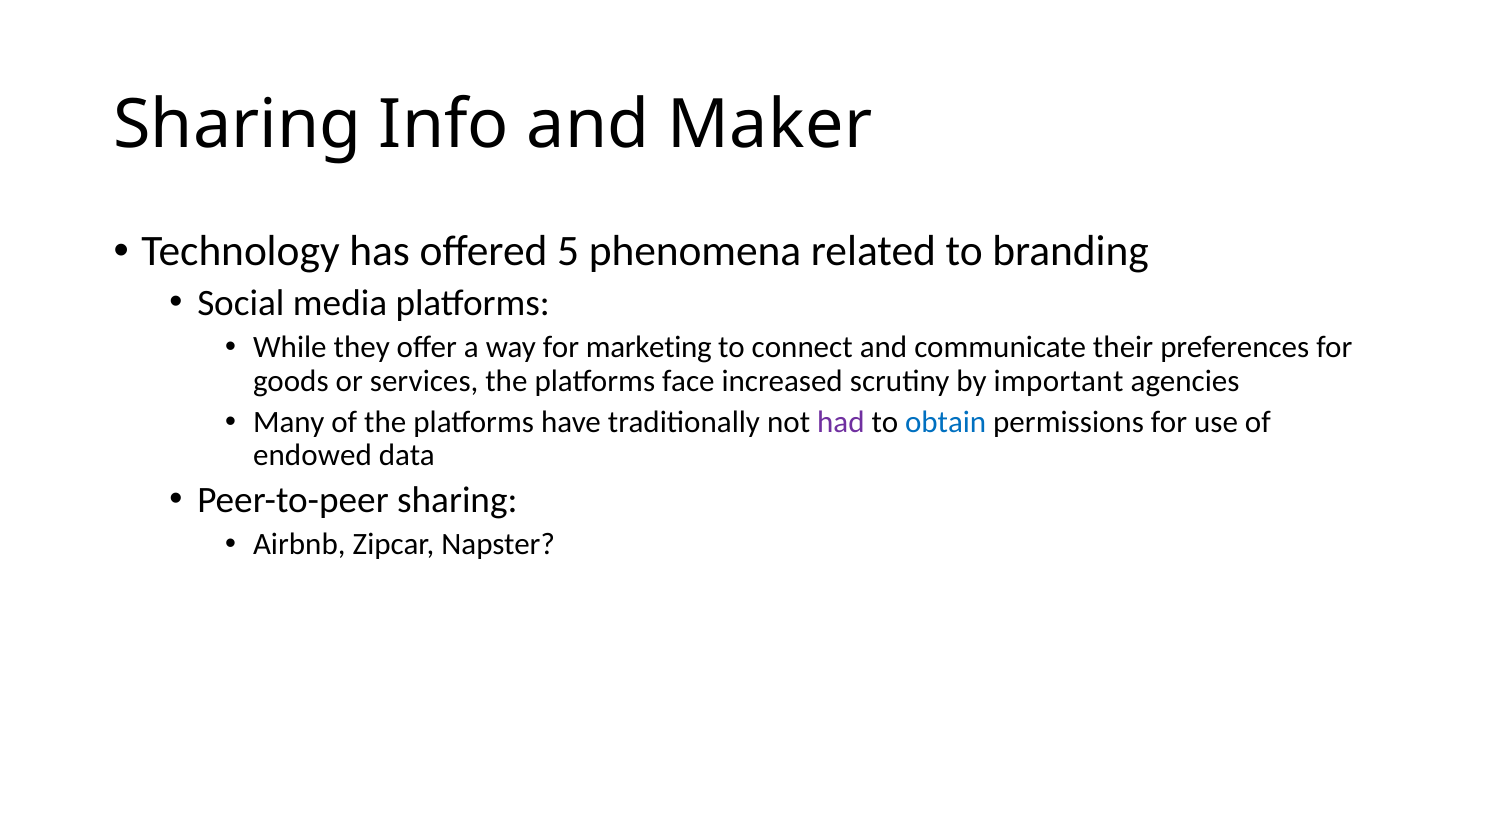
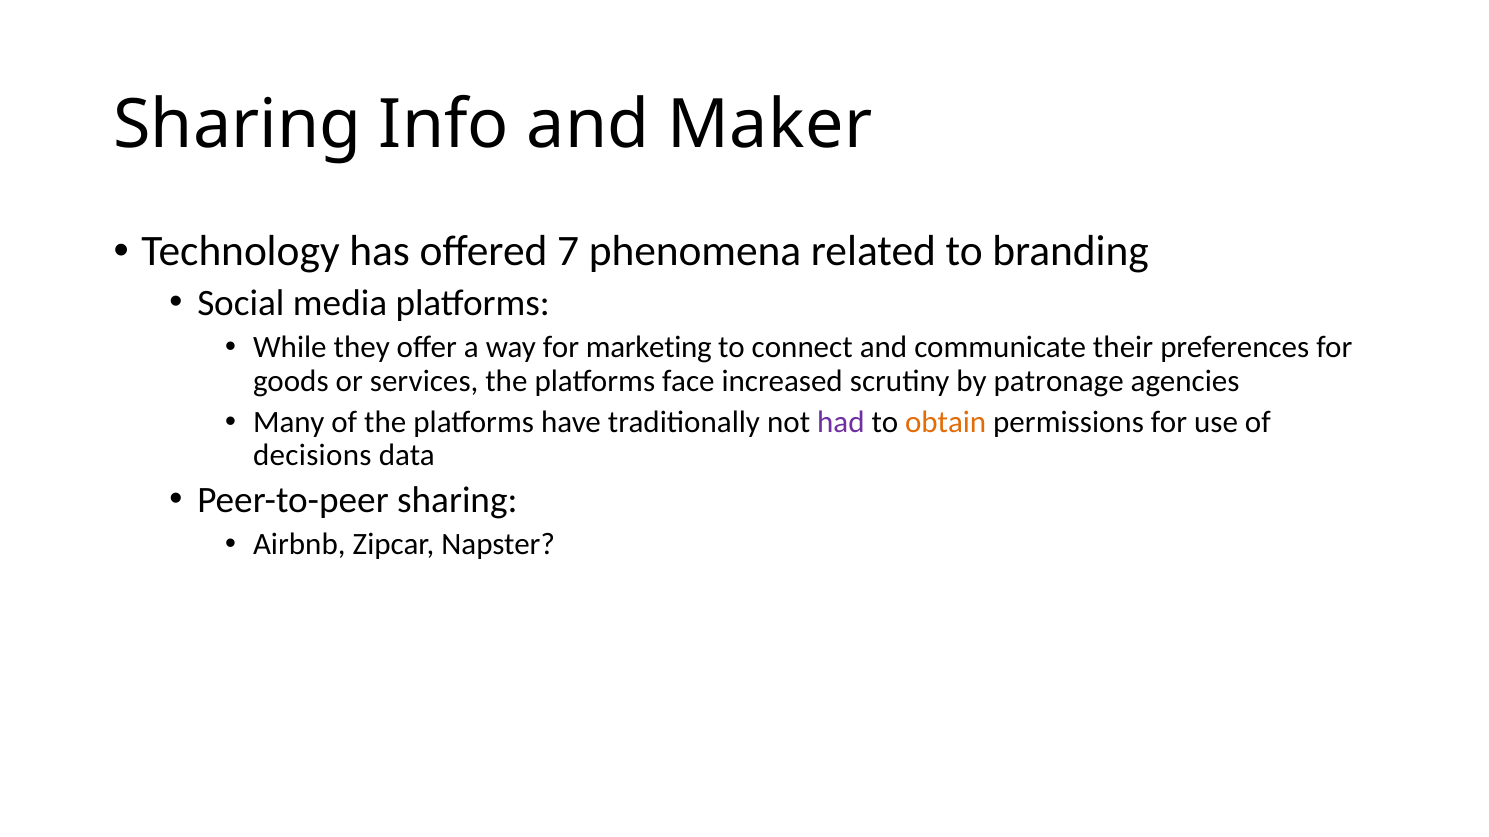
5: 5 -> 7
important: important -> patronage
obtain colour: blue -> orange
endowed: endowed -> decisions
